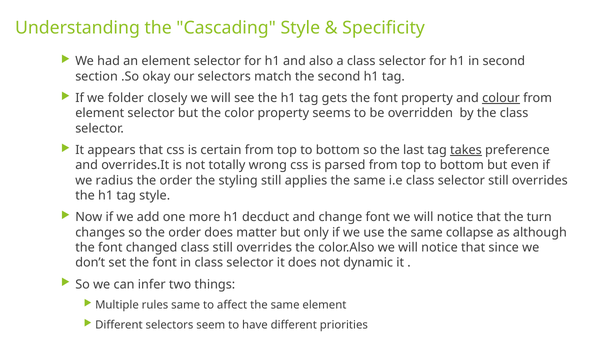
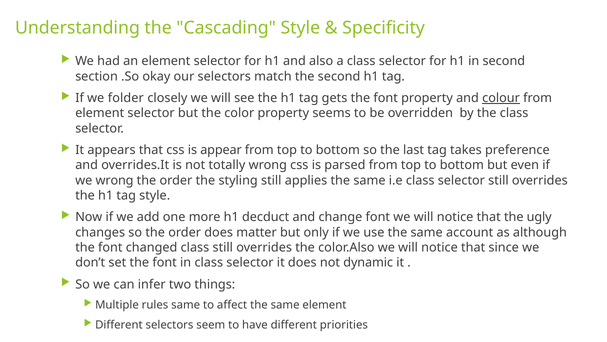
certain: certain -> appear
takes underline: present -> none
we radius: radius -> wrong
turn: turn -> ugly
collapse: collapse -> account
